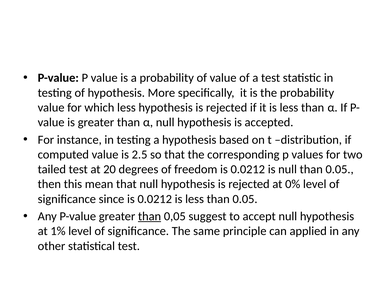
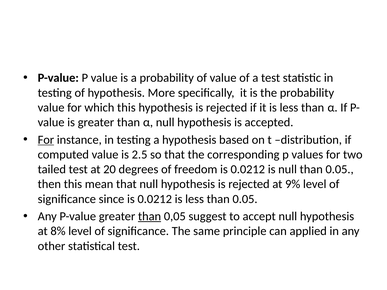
which less: less -> this
For at (46, 140) underline: none -> present
0%: 0% -> 9%
1%: 1% -> 8%
